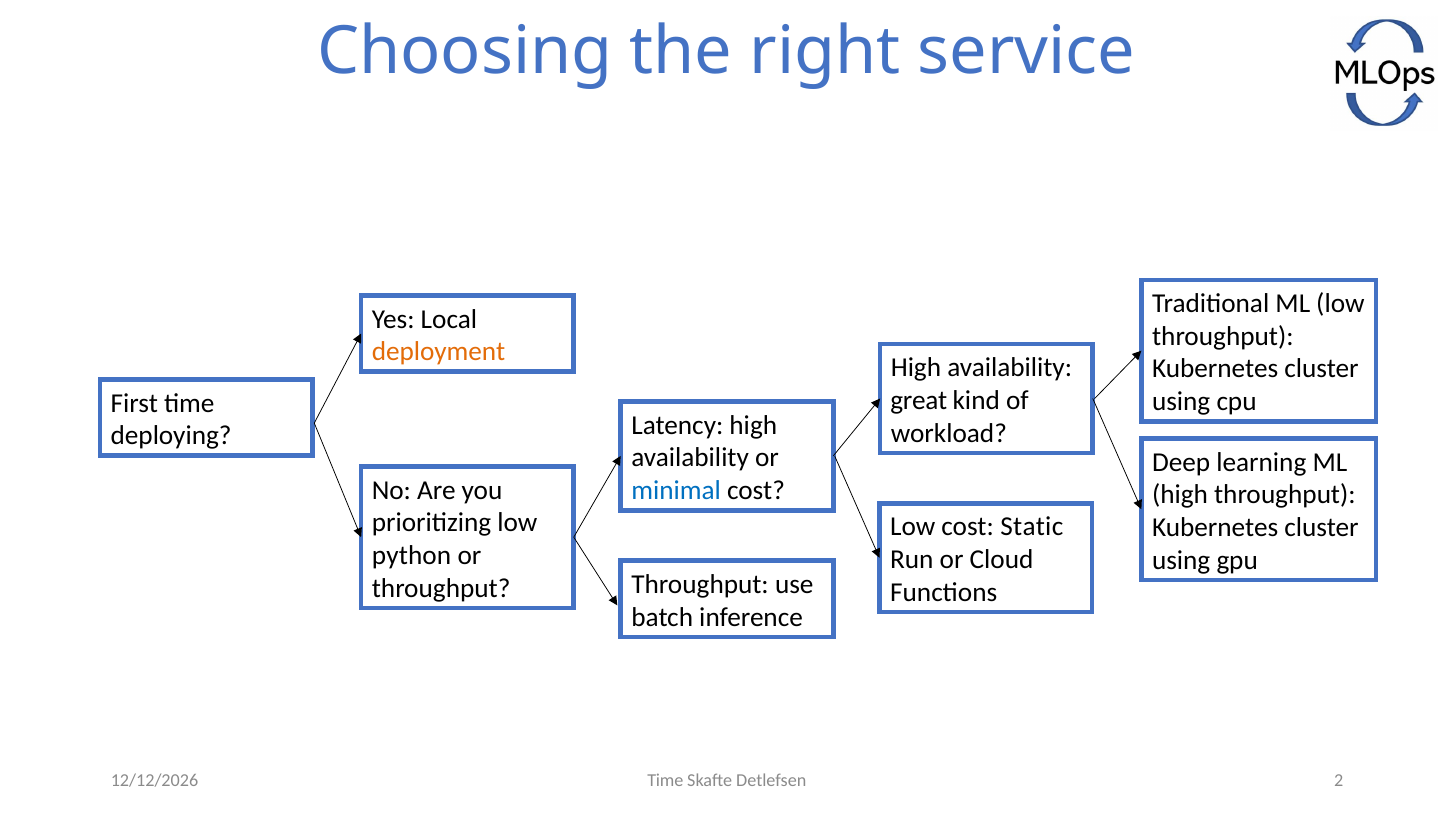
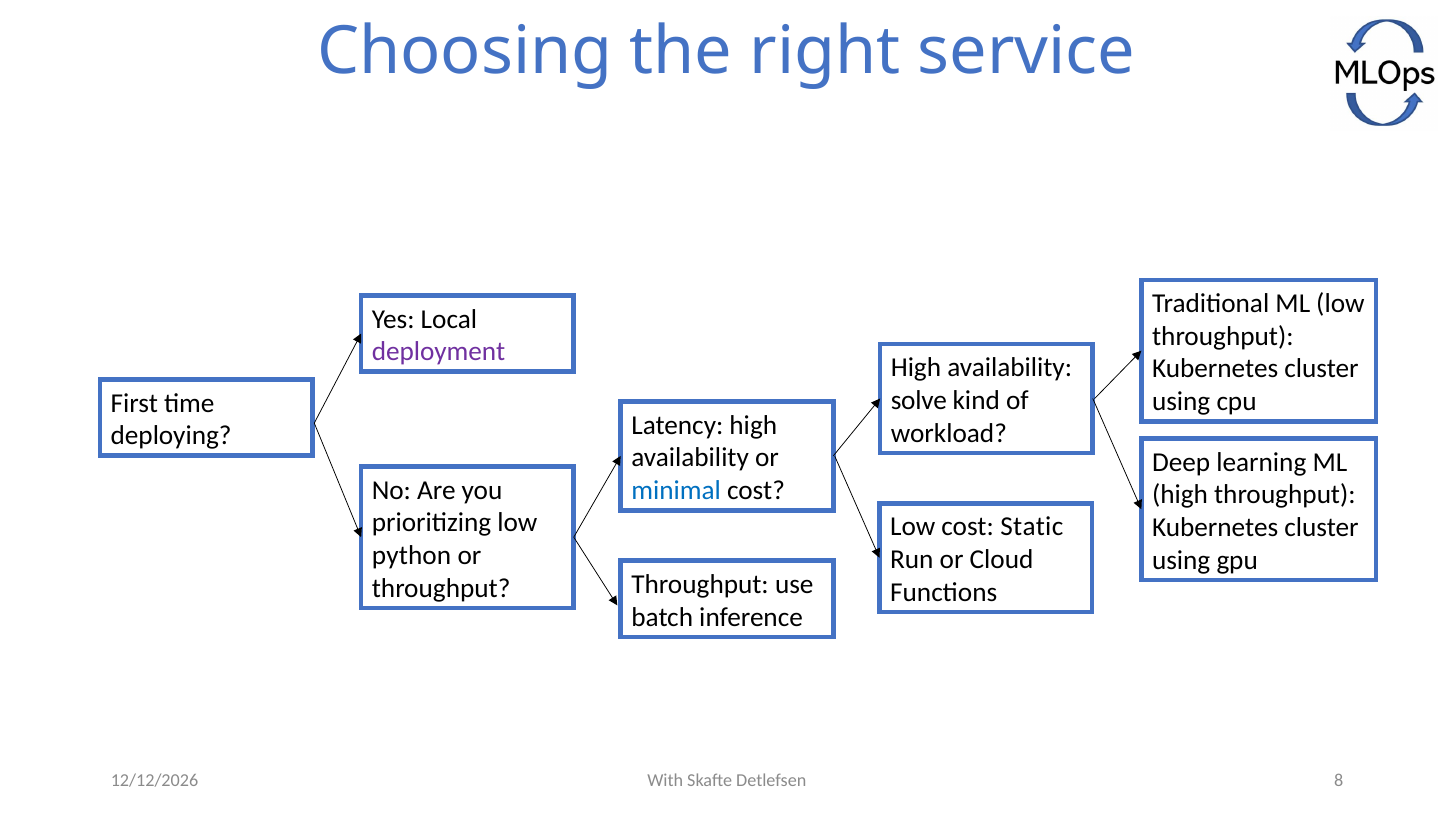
deployment colour: orange -> purple
great: great -> solve
Time at (665, 781): Time -> With
2: 2 -> 8
